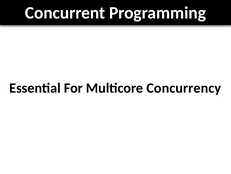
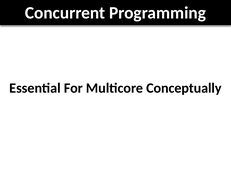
Concurrency: Concurrency -> Conceptually
